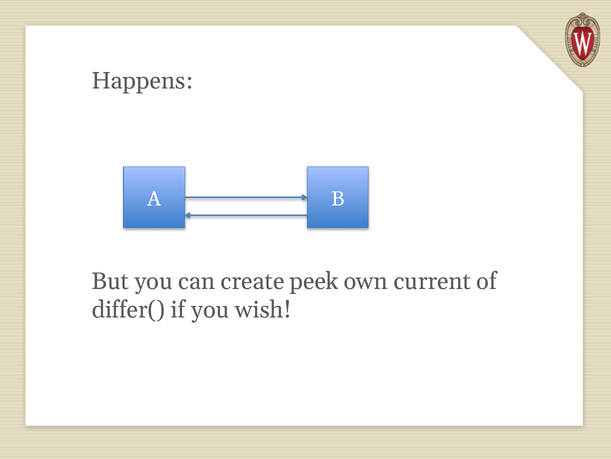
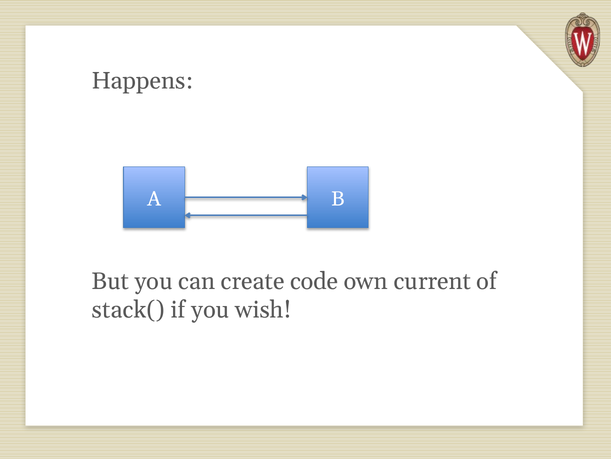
peek: peek -> code
differ(: differ( -> stack(
